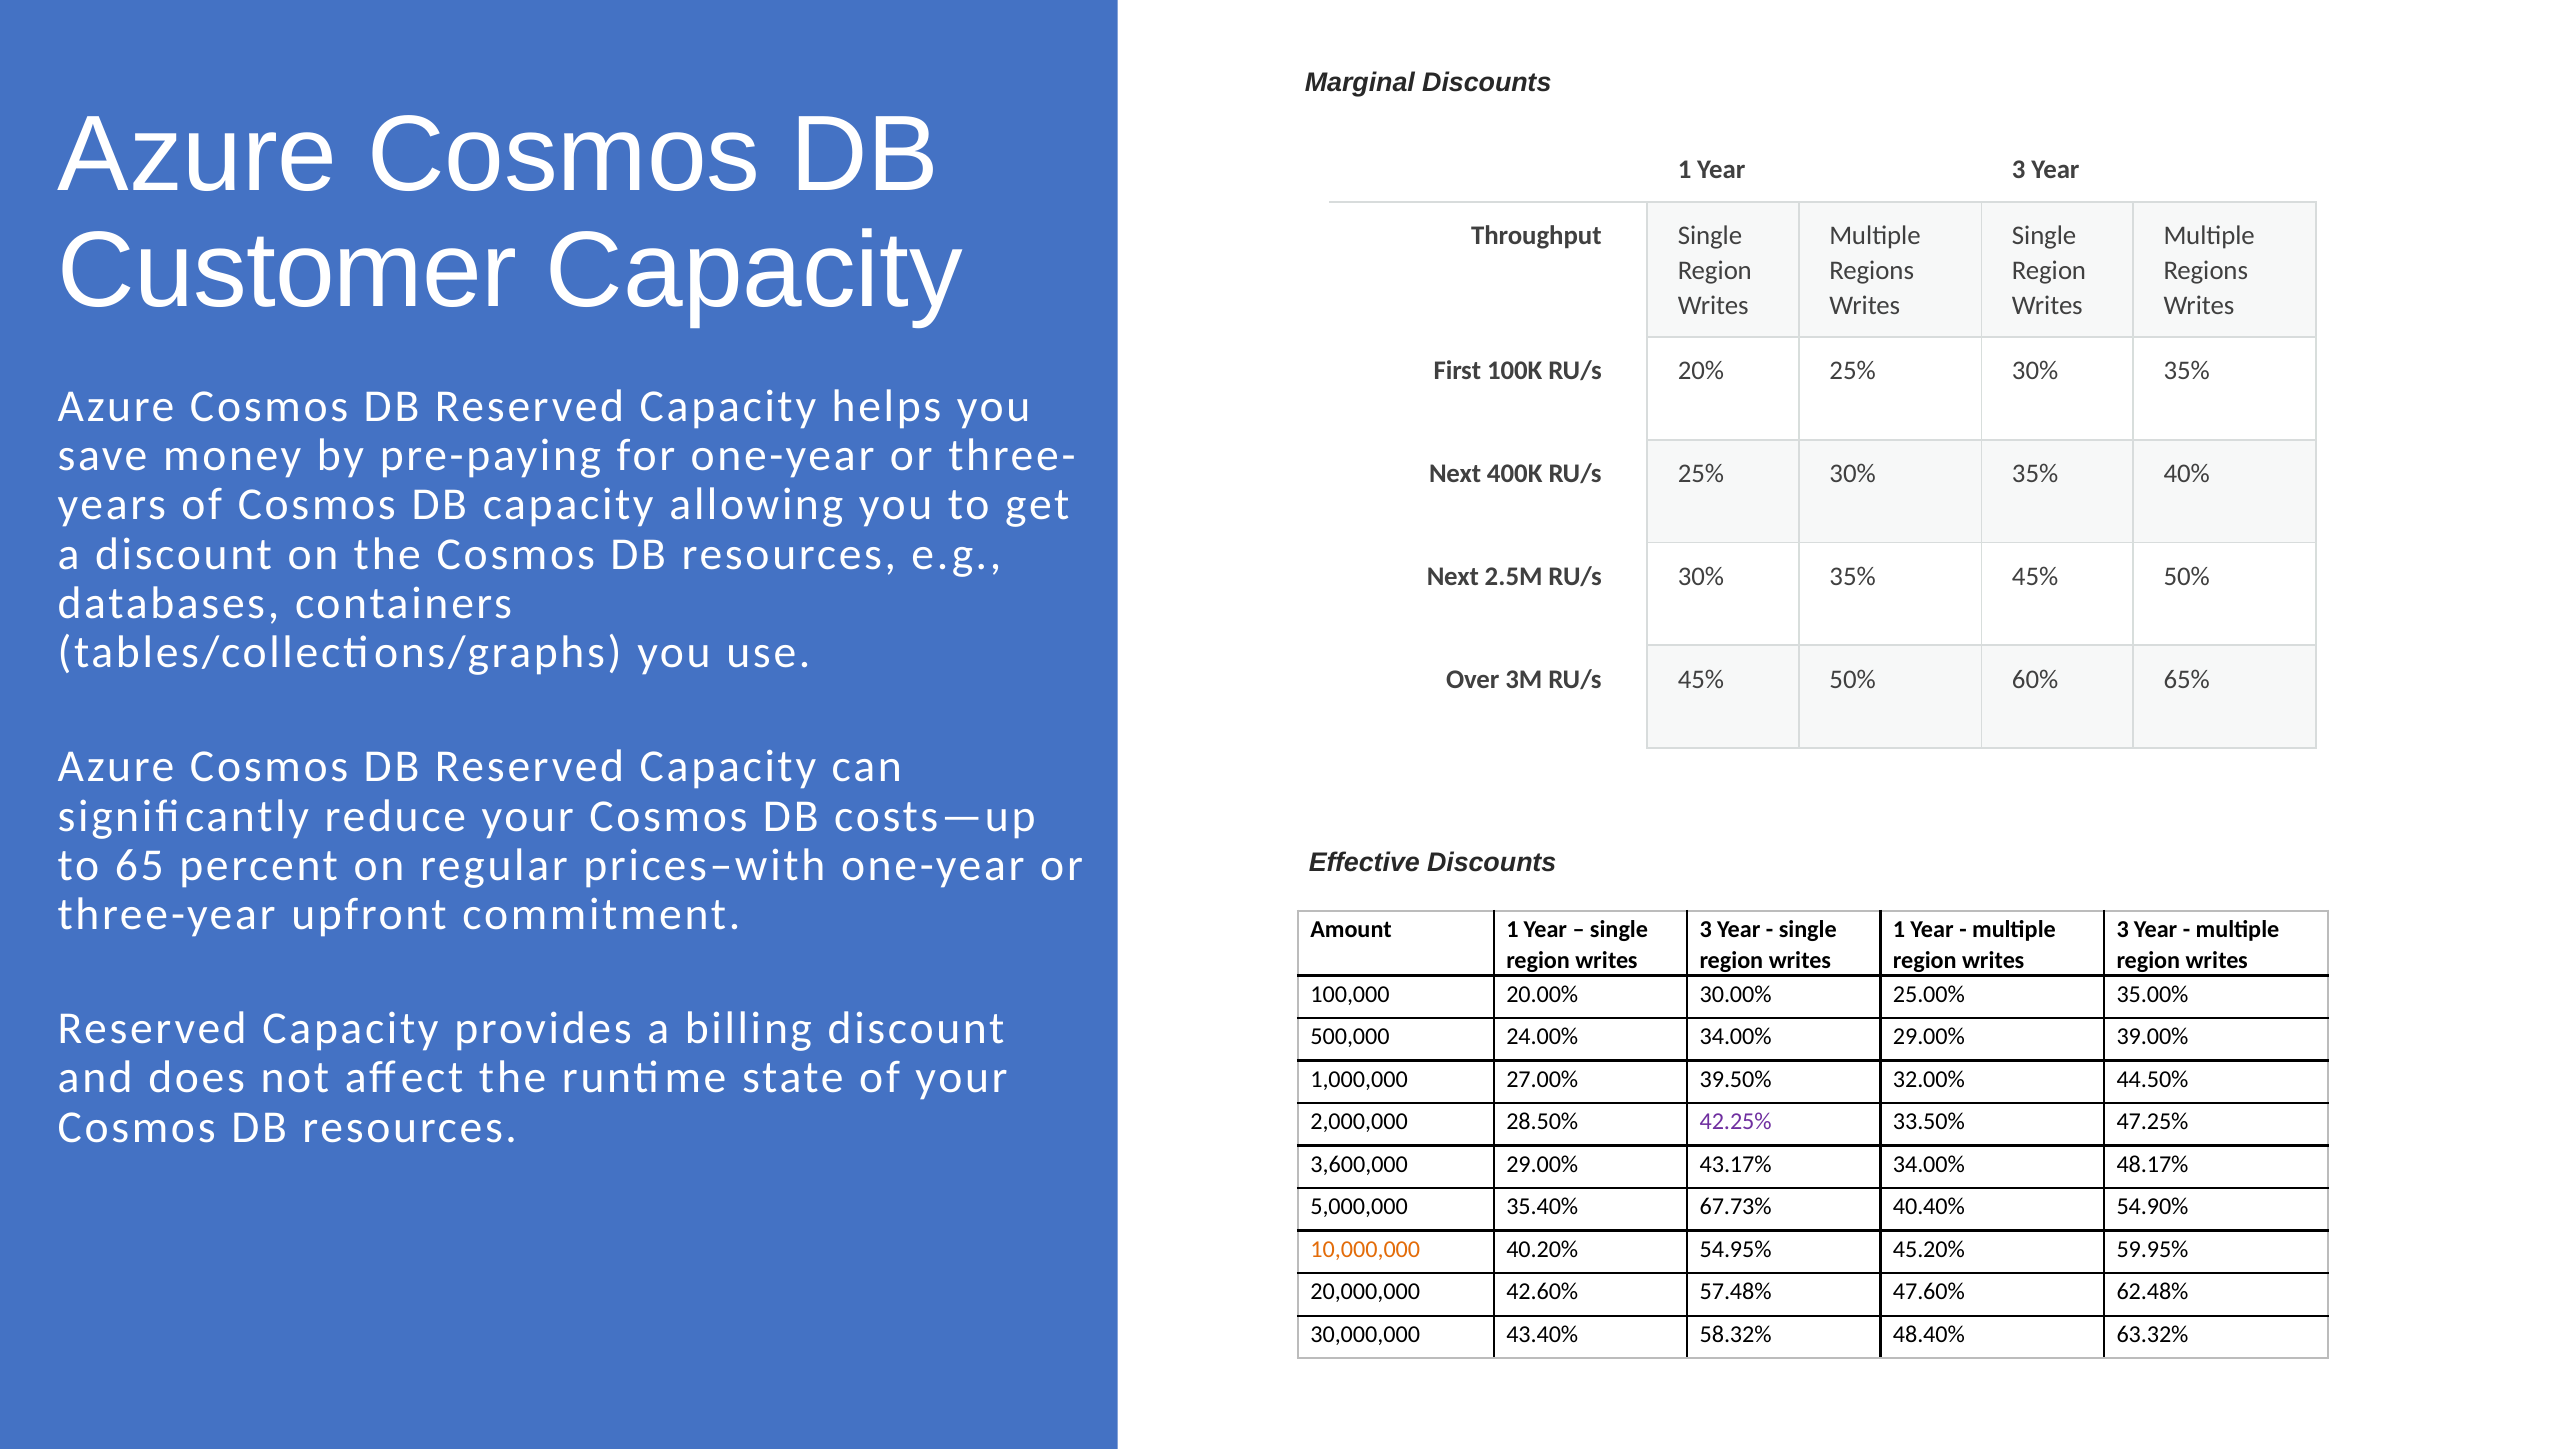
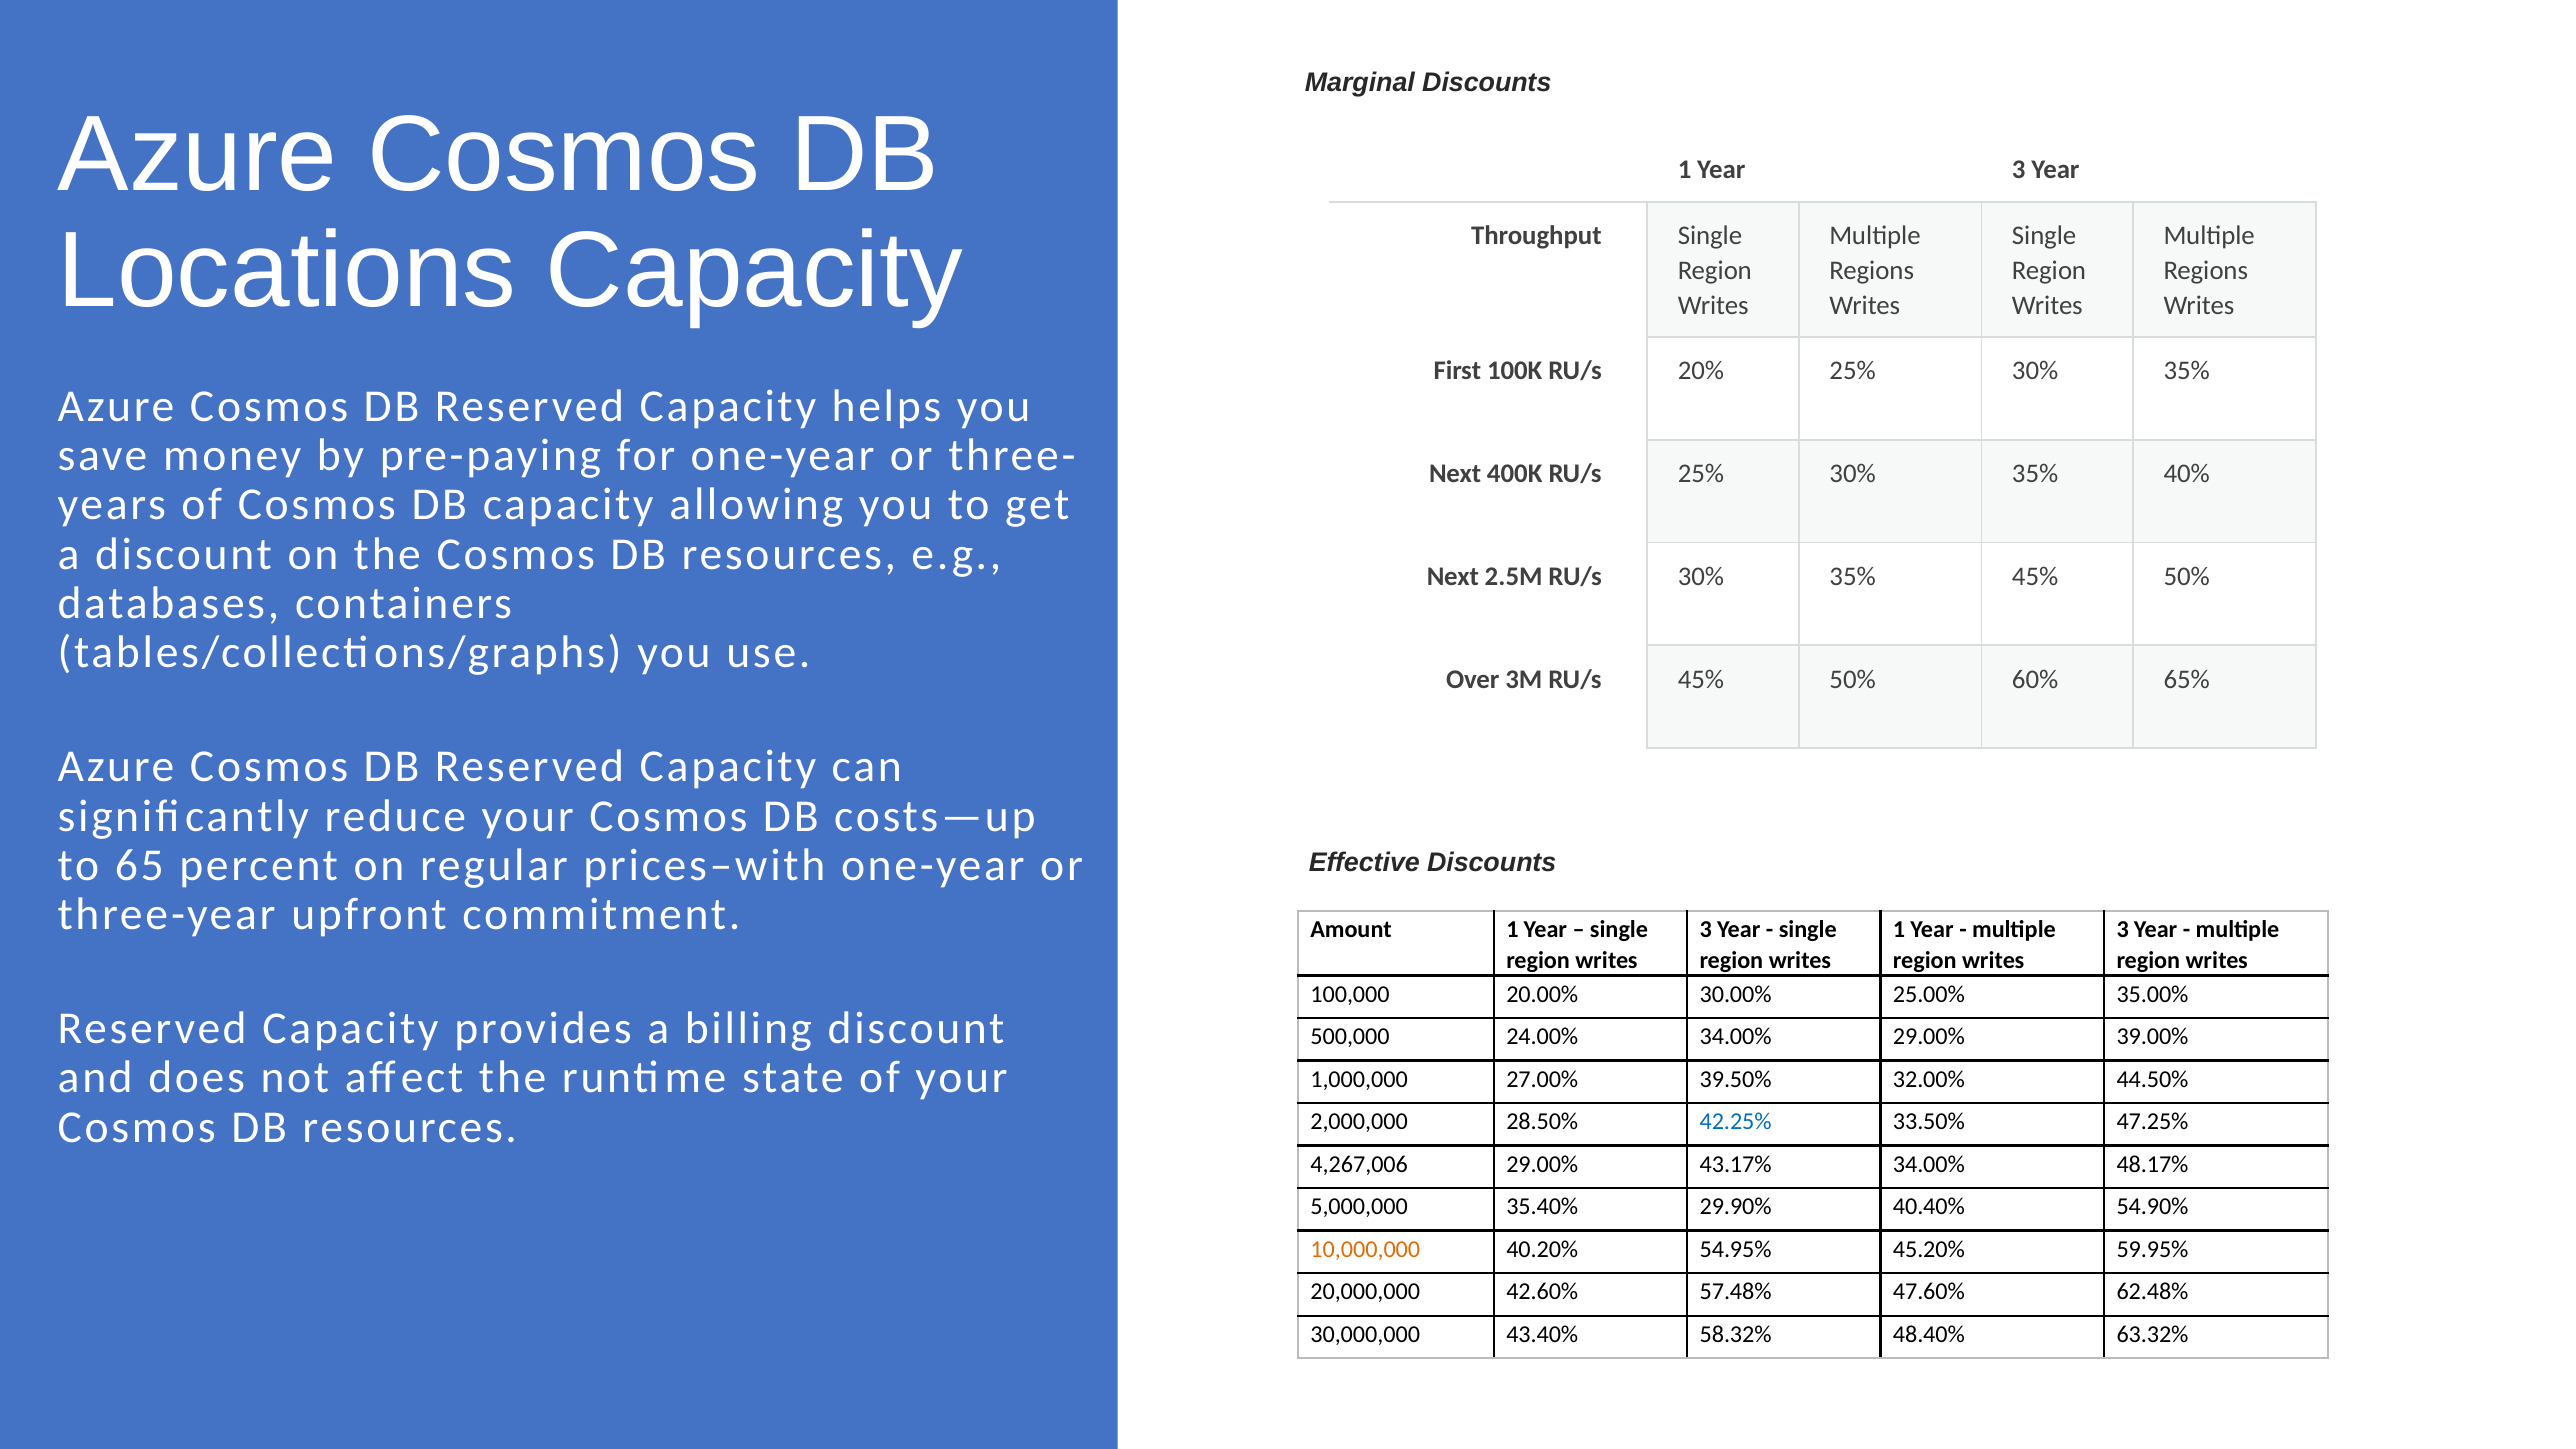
Customer: Customer -> Locations
42.25% colour: purple -> blue
3,600,000: 3,600,000 -> 4,267,006
67.73%: 67.73% -> 29.90%
